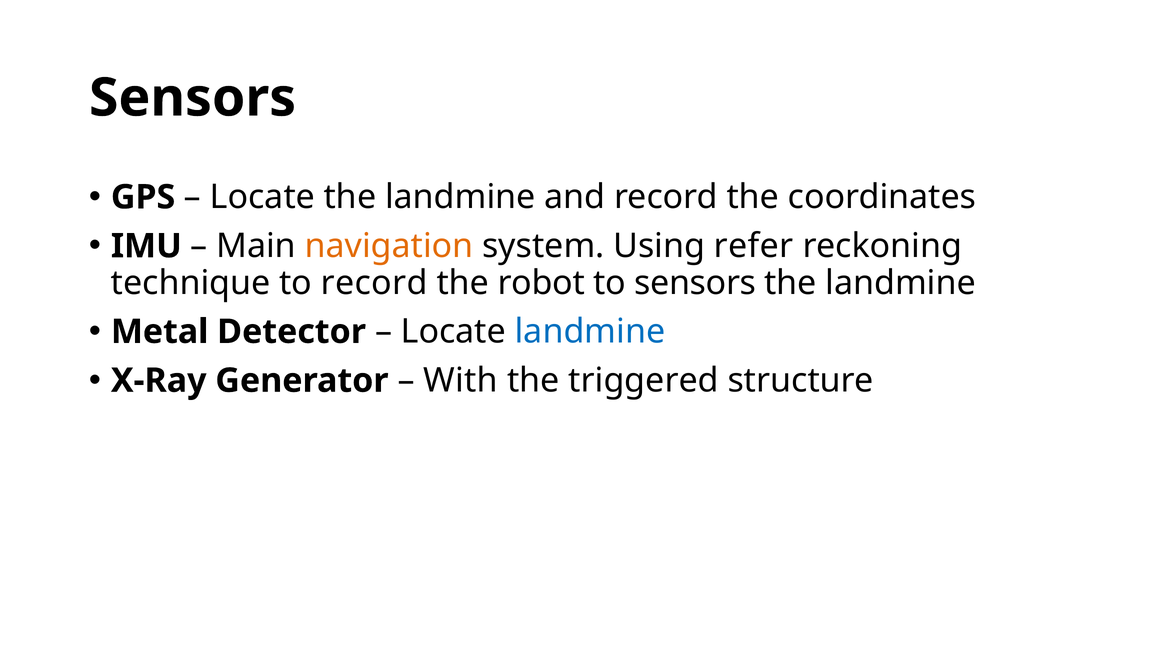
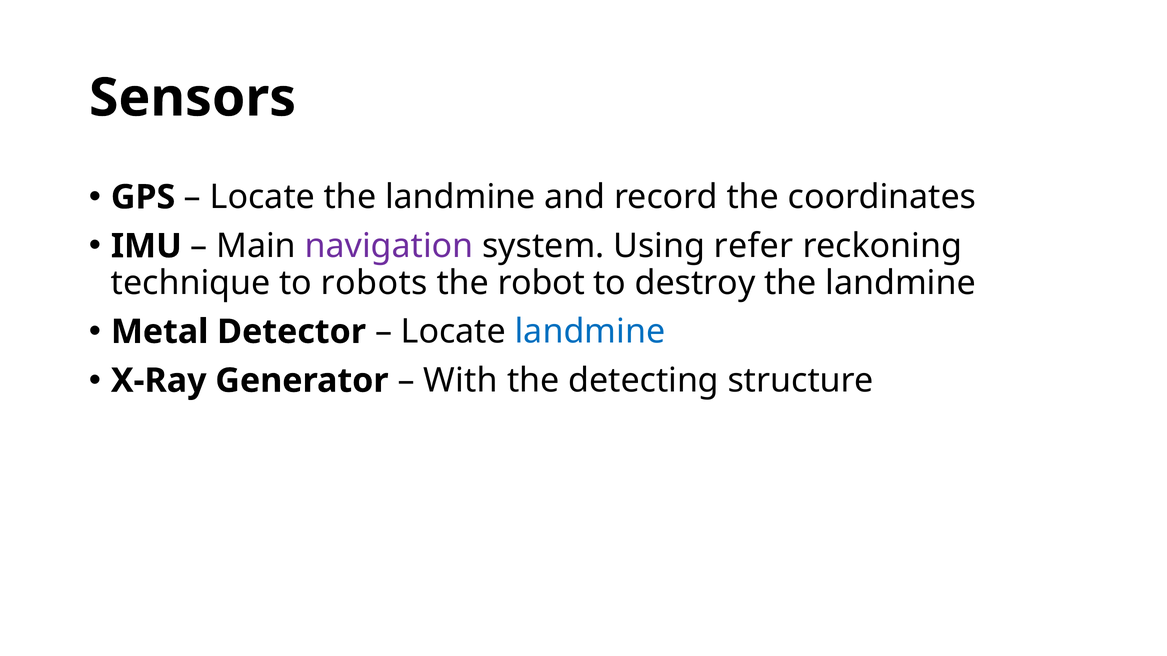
navigation colour: orange -> purple
to record: record -> robots
to sensors: sensors -> destroy
triggered: triggered -> detecting
